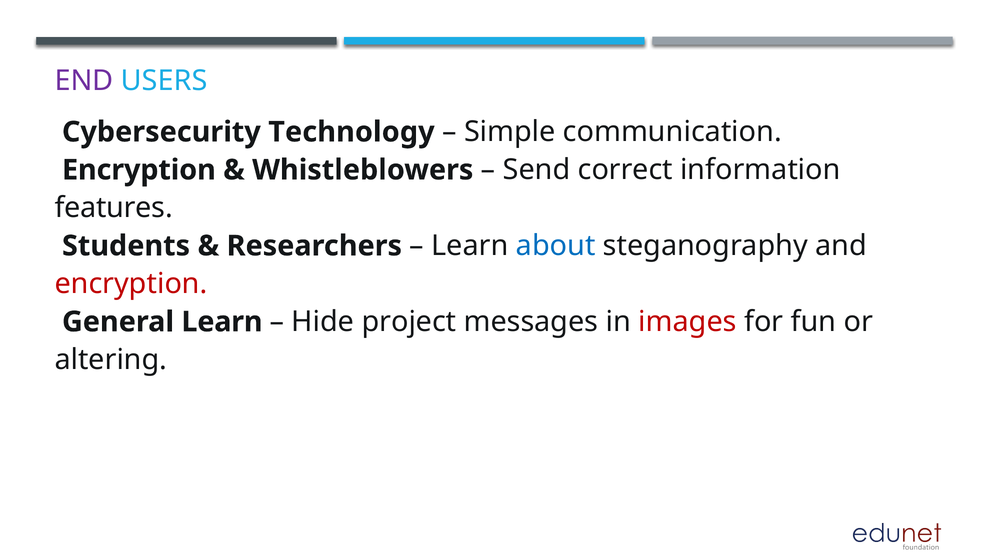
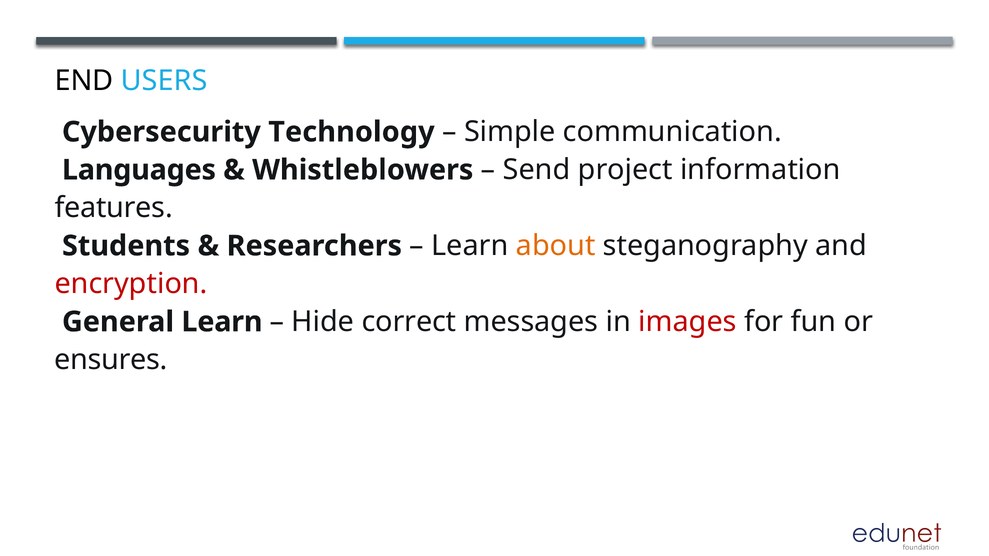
END colour: purple -> black
Encryption at (139, 170): Encryption -> Languages
correct: correct -> project
about colour: blue -> orange
project: project -> correct
altering: altering -> ensures
